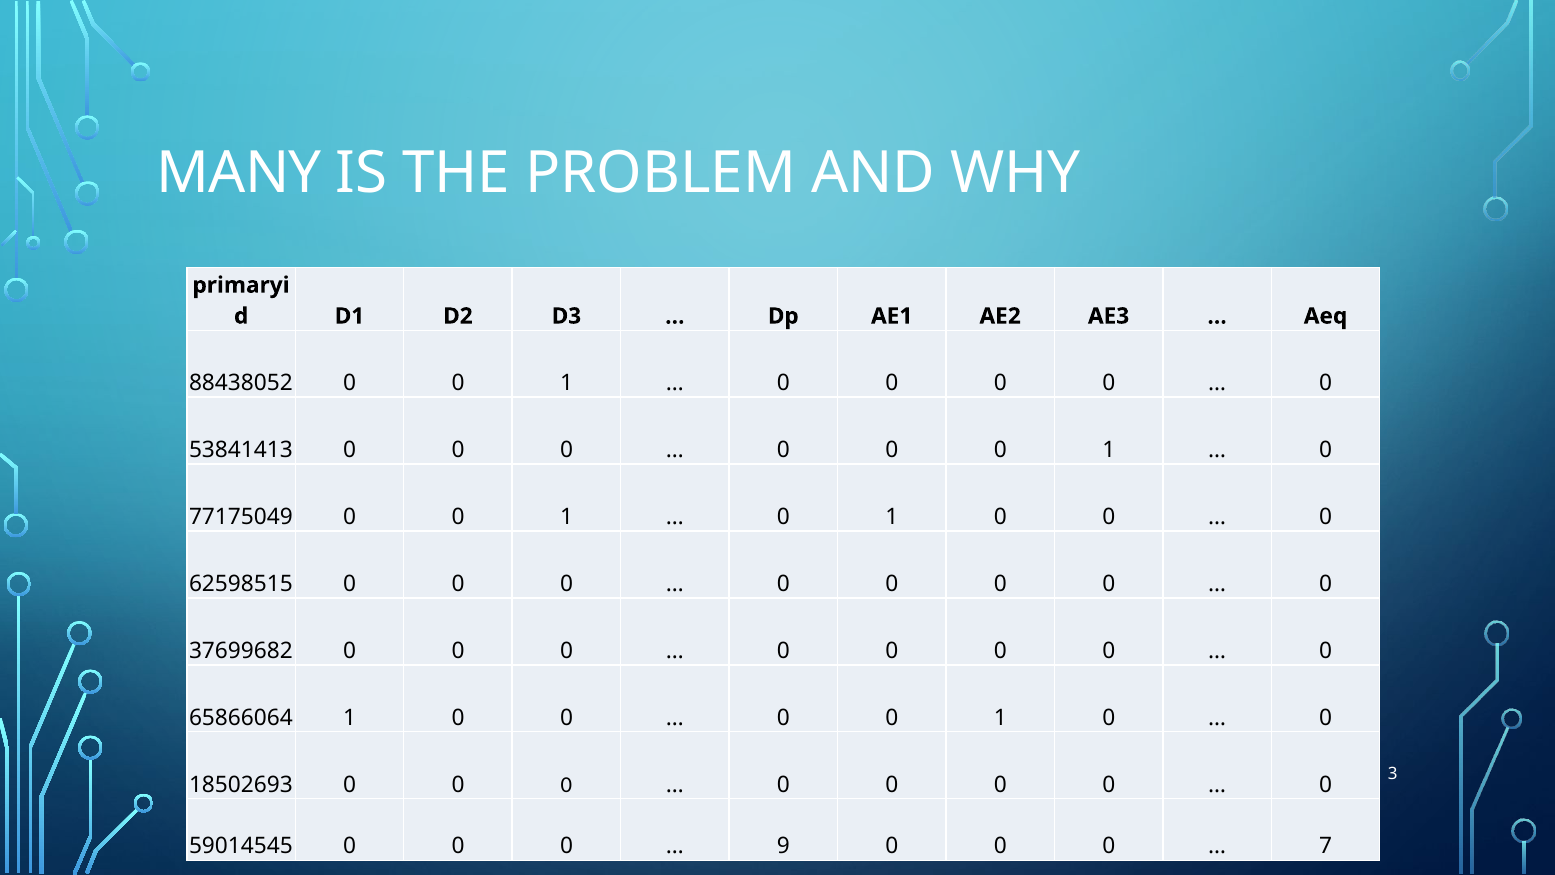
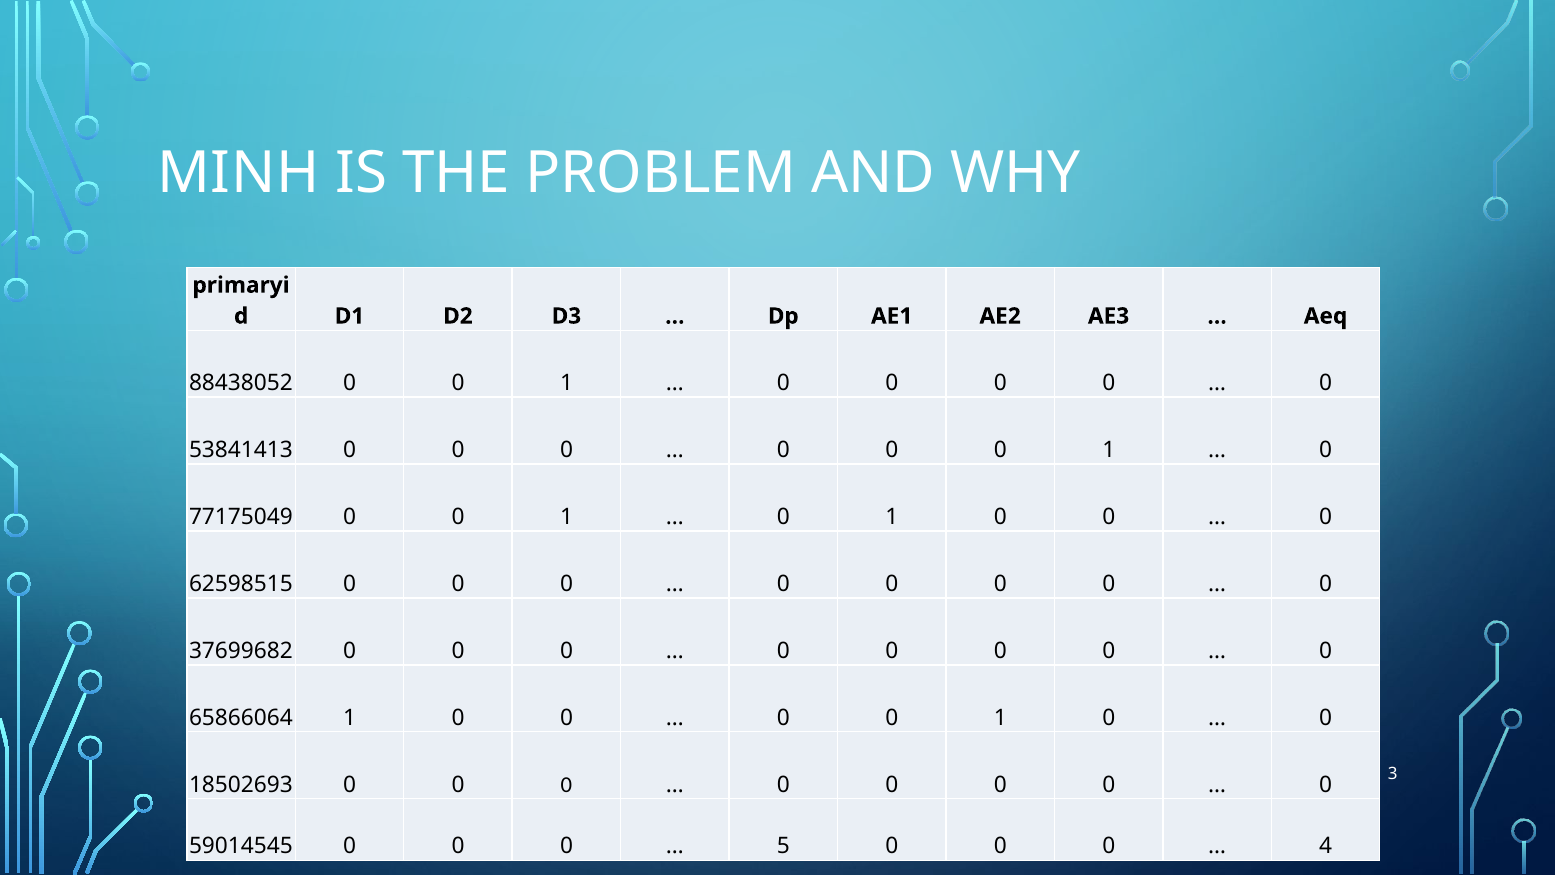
MANY: MANY -> MINH
9: 9 -> 5
7: 7 -> 4
